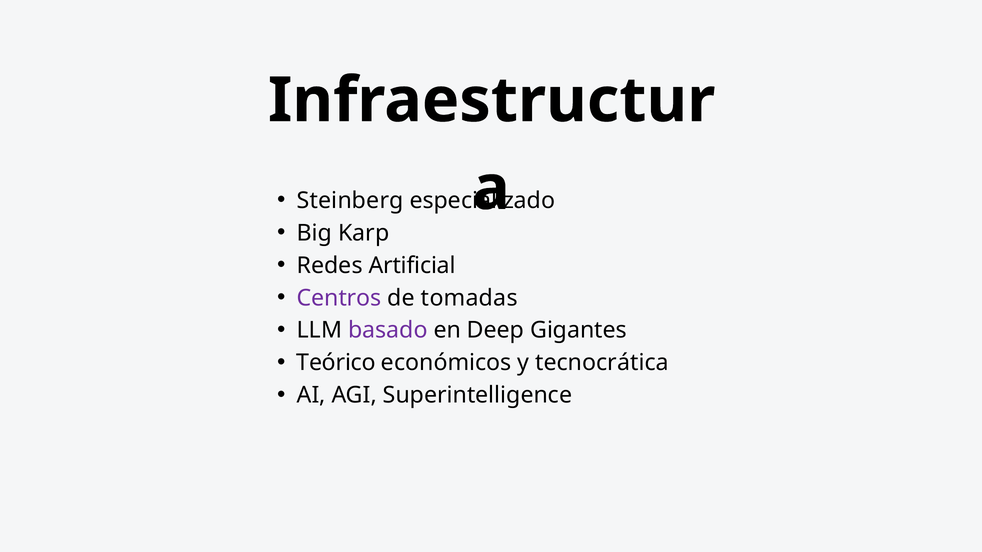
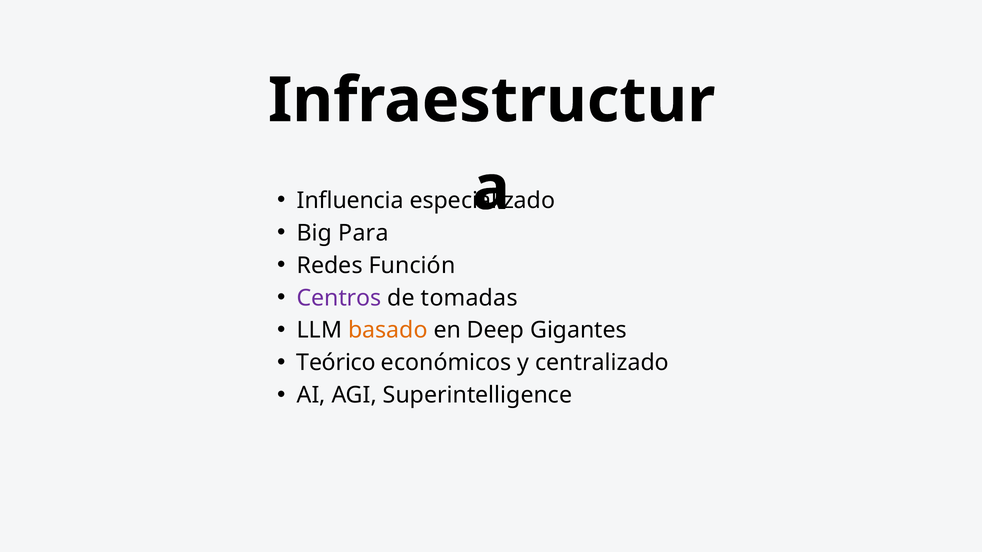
Steinberg: Steinberg -> Influencia
Karp: Karp -> Para
Artificial: Artificial -> Función
basado colour: purple -> orange
tecnocrática: tecnocrática -> centralizado
